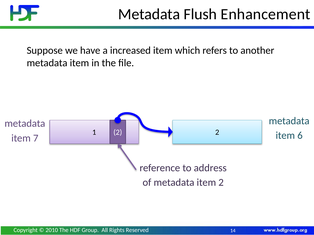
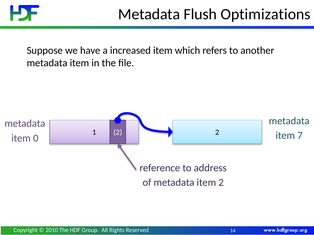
Enhancement: Enhancement -> Optimizations
6: 6 -> 7
7: 7 -> 0
